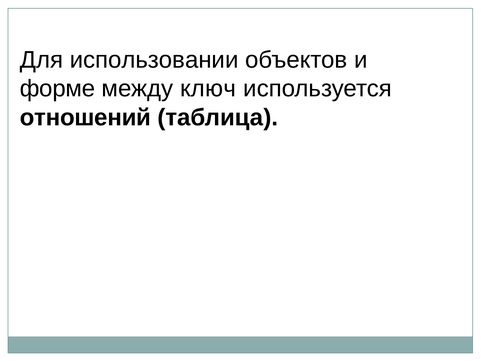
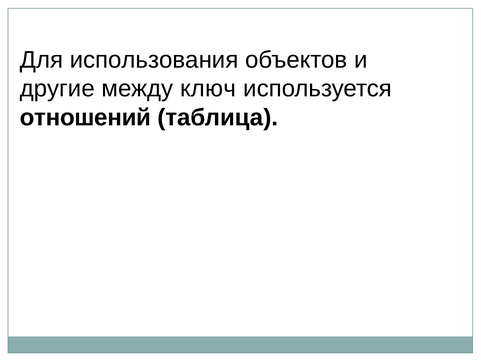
использовании: использовании -> использования
форме: форме -> другие
